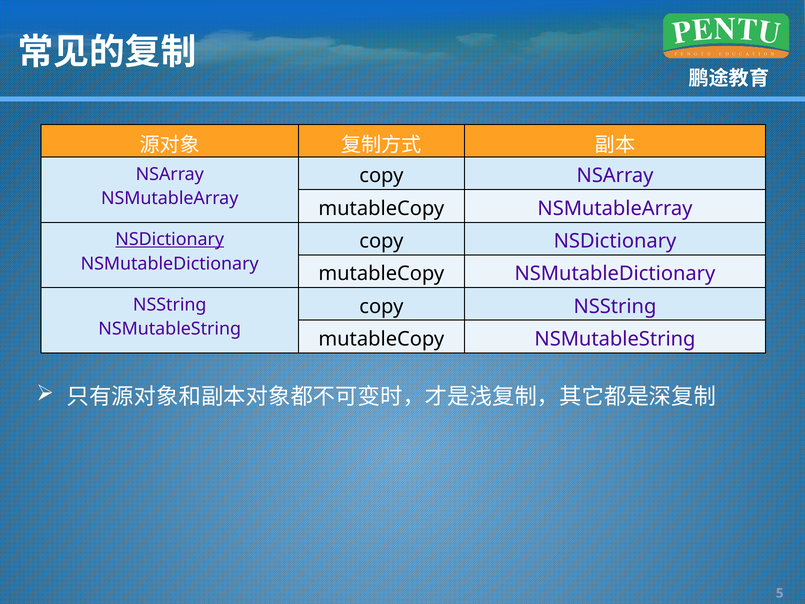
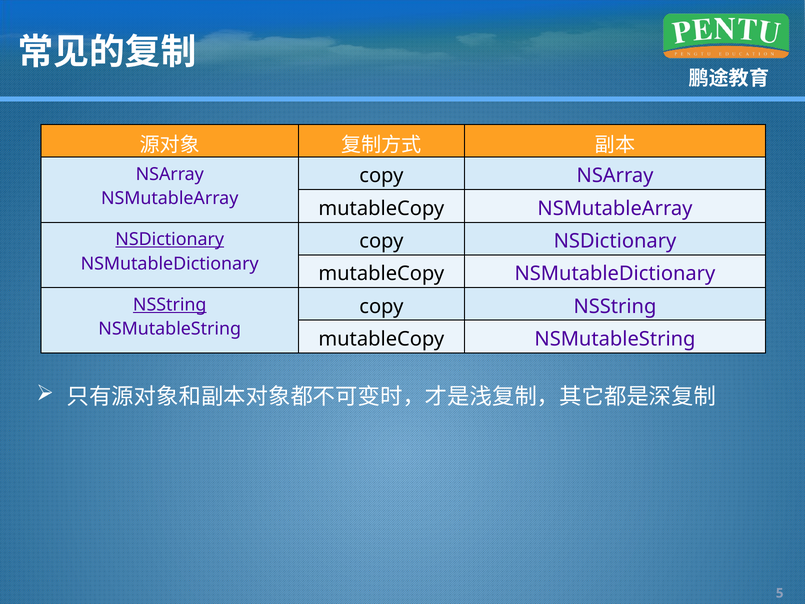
NSString at (170, 305) underline: none -> present
